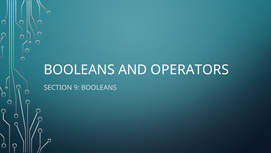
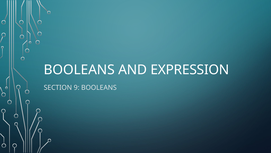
OPERATORS: OPERATORS -> EXPRESSION
